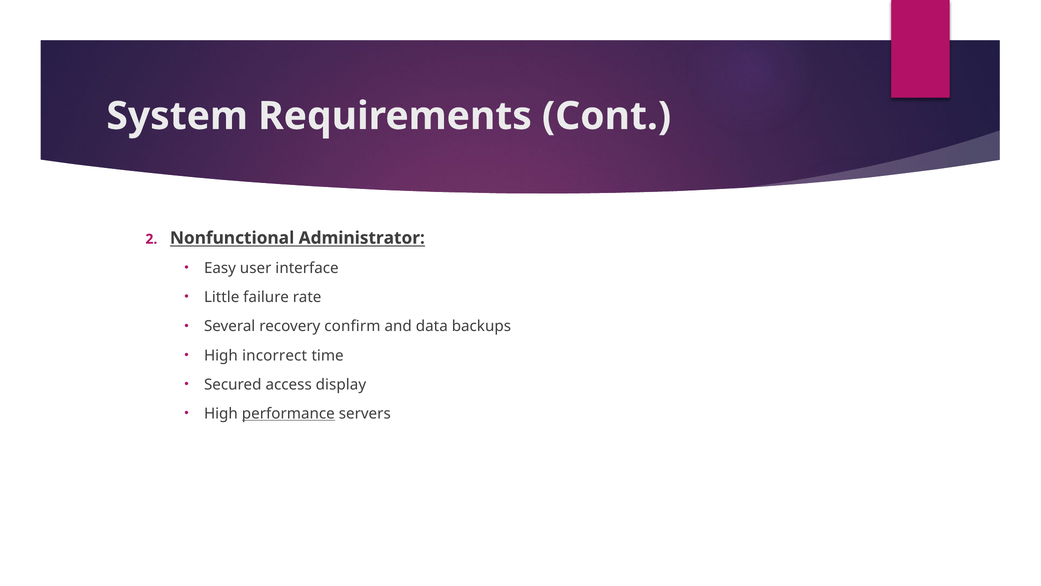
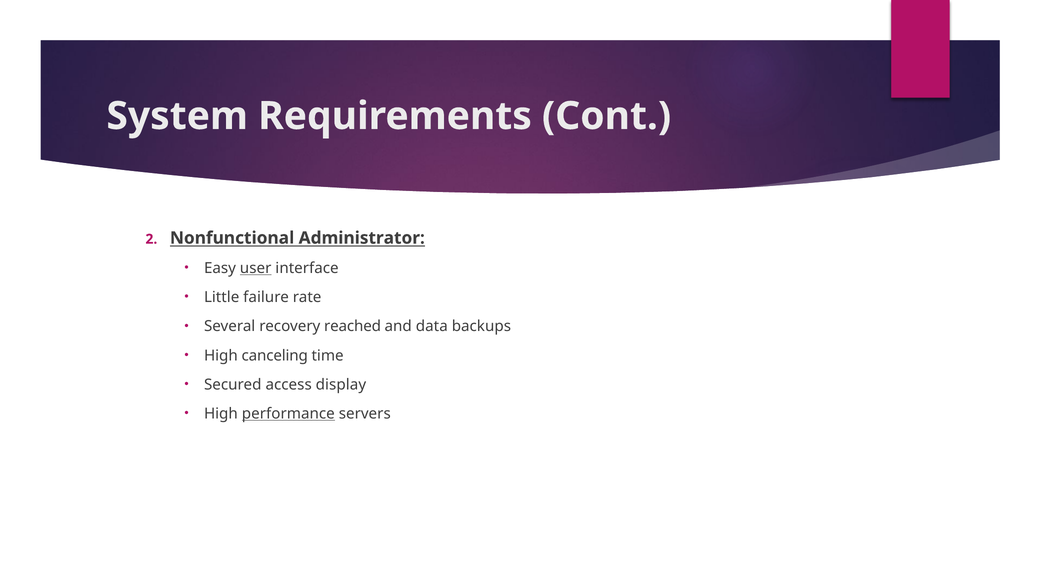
user underline: none -> present
confirm: confirm -> reached
incorrect: incorrect -> canceling
